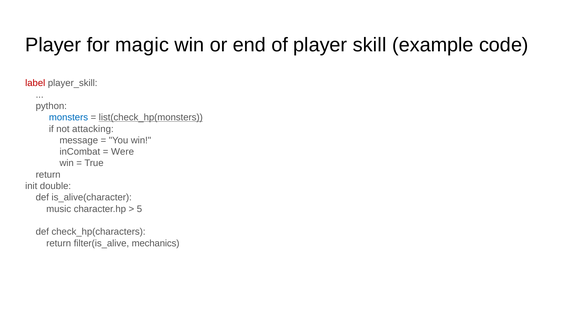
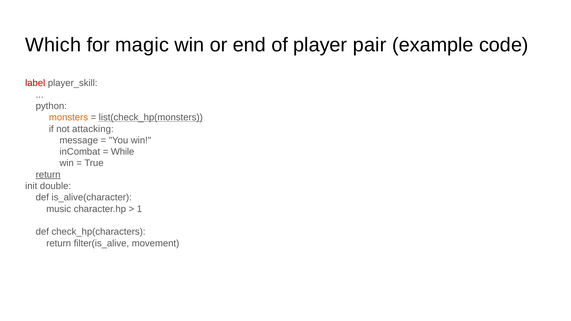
Player at (53, 45): Player -> Which
skill: skill -> pair
monsters colour: blue -> orange
Were: Were -> While
return at (48, 175) underline: none -> present
5: 5 -> 1
mechanics: mechanics -> movement
